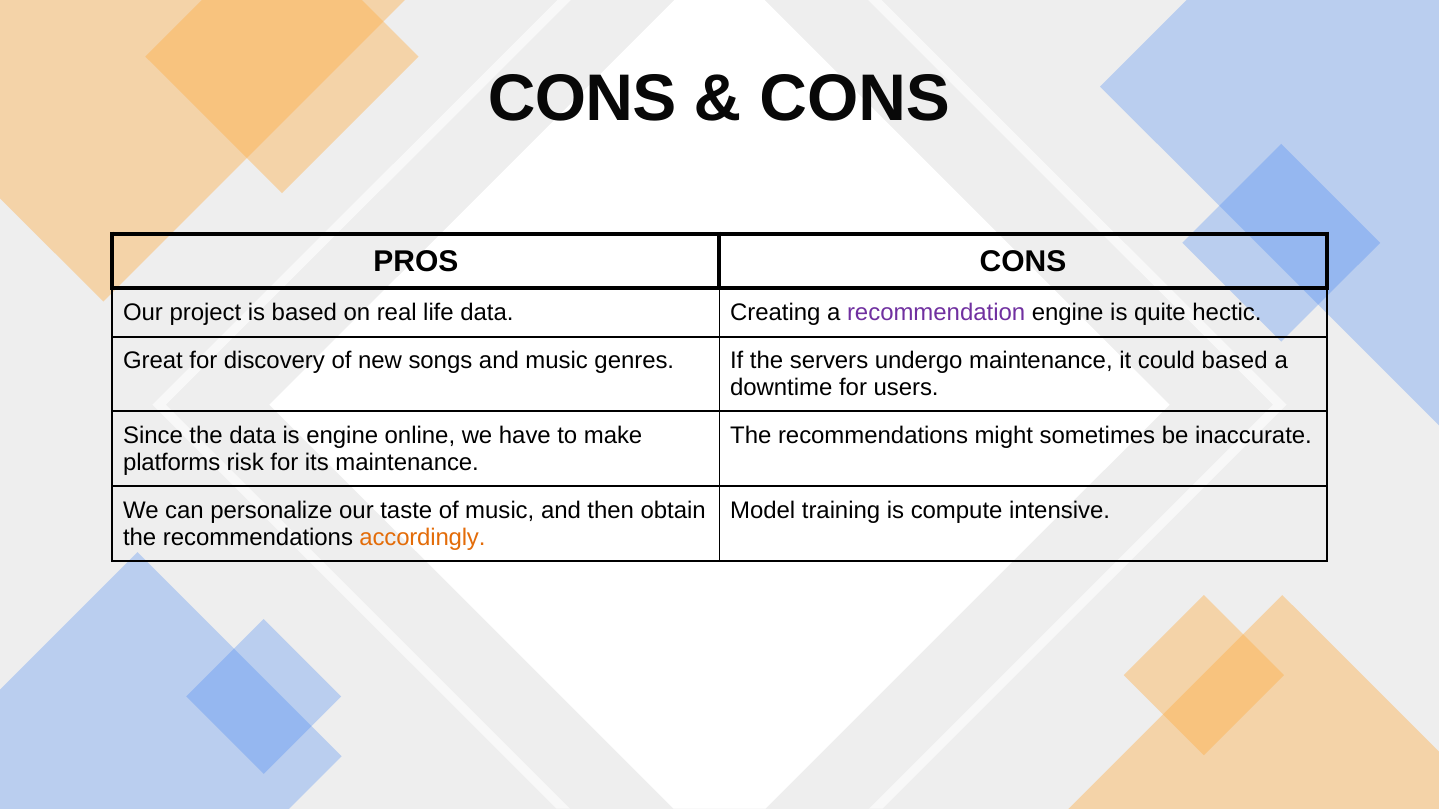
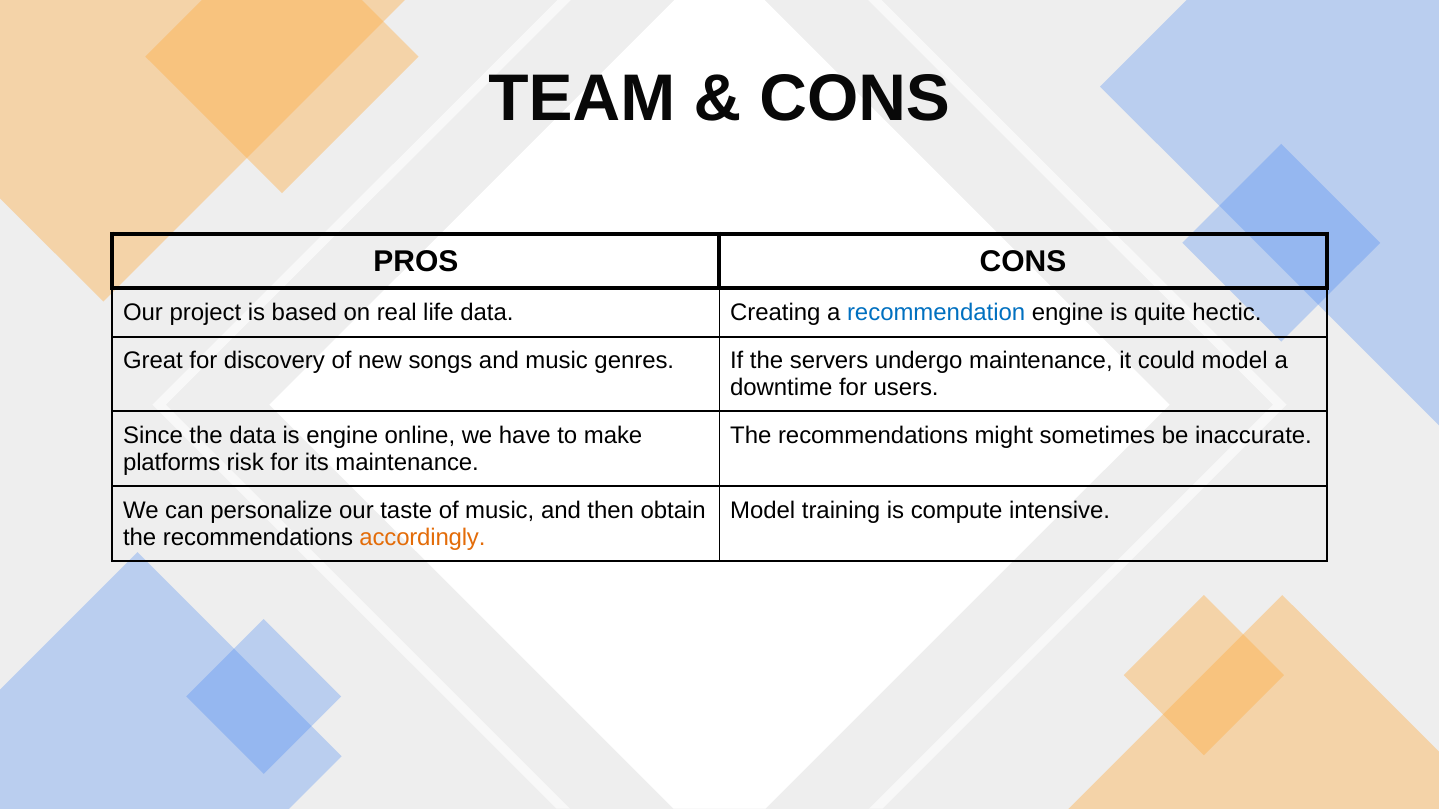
CONS at (582, 99): CONS -> TEAM
recommendation colour: purple -> blue
could based: based -> model
